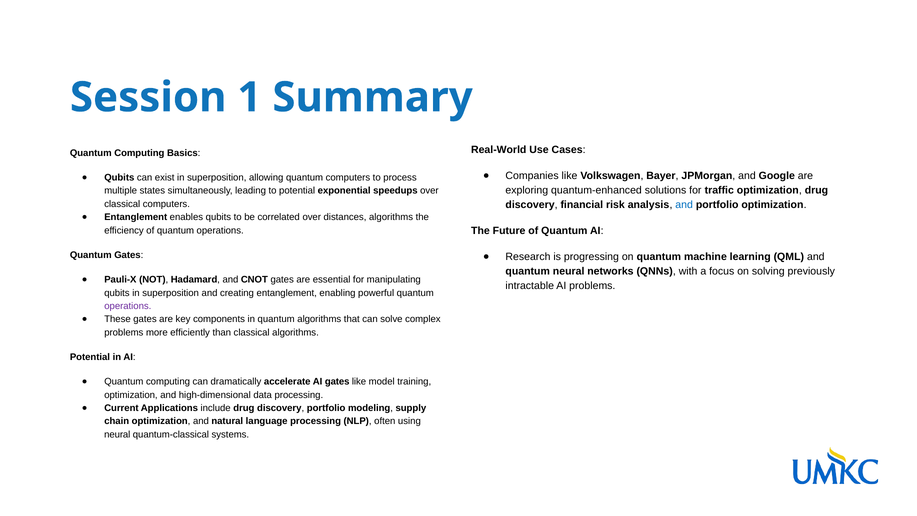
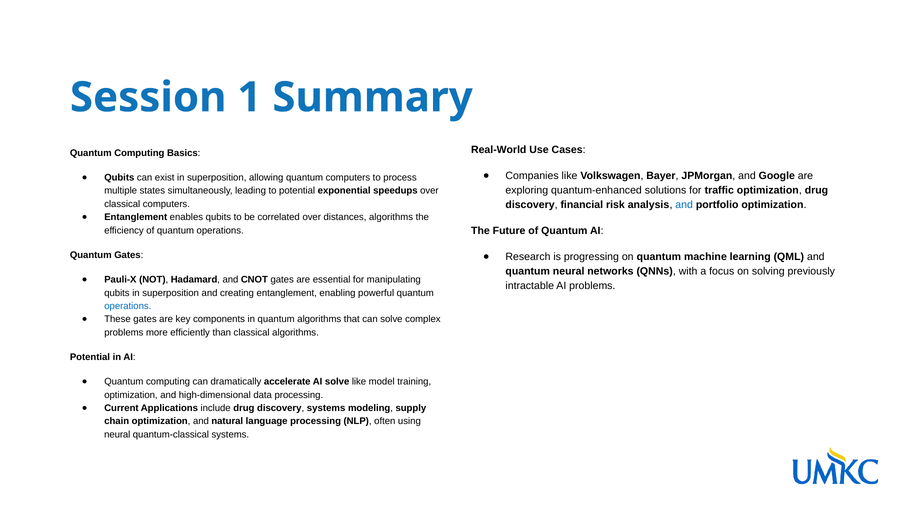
operations at (128, 306) colour: purple -> blue
AI gates: gates -> solve
discovery portfolio: portfolio -> systems
